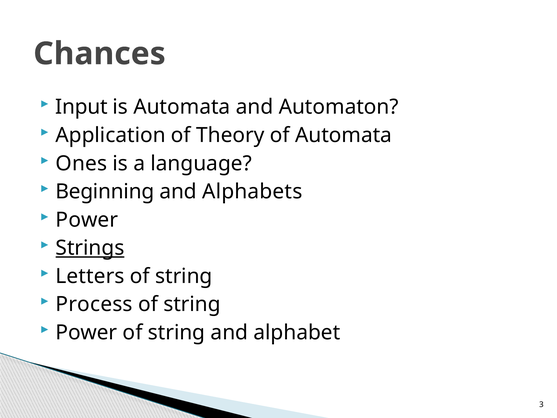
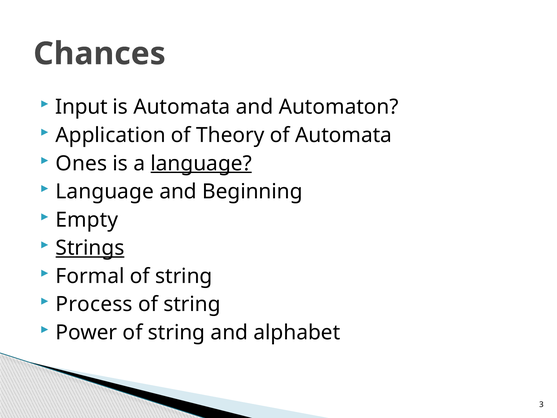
language at (201, 163) underline: none -> present
Beginning at (105, 192): Beginning -> Language
Alphabets: Alphabets -> Beginning
Power at (87, 220): Power -> Empty
Letters: Letters -> Formal
